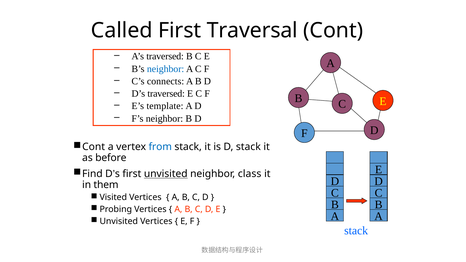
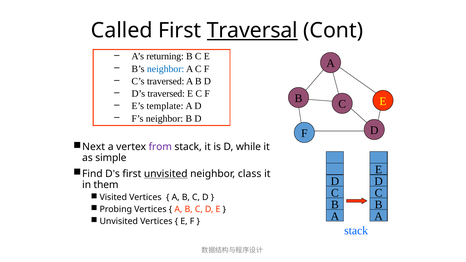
Traversal underline: none -> present
A’s traversed: traversed -> returning
C’s connects: connects -> traversed
Cont at (94, 147): Cont -> Next
from colour: blue -> purple
is D stack: stack -> while
before: before -> simple
